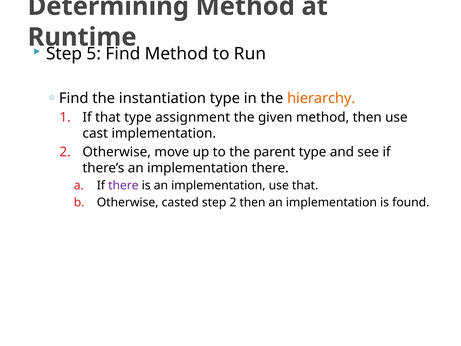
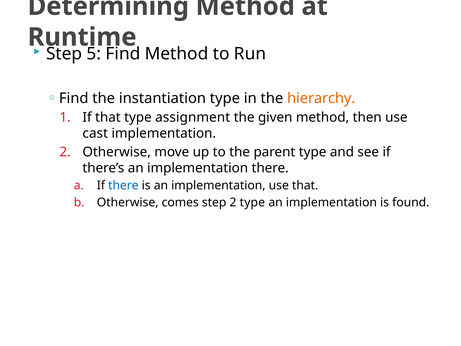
there at (123, 185) colour: purple -> blue
casted: casted -> comes
2 then: then -> type
